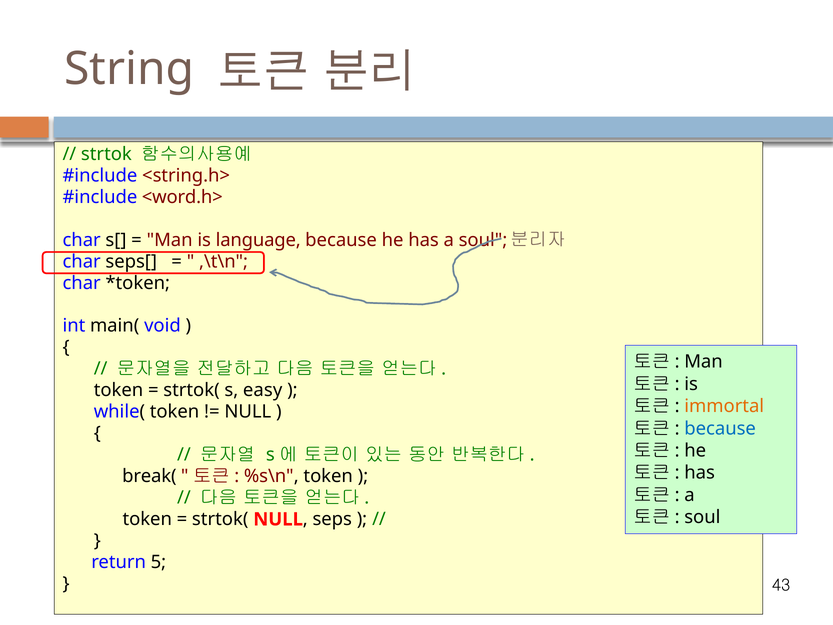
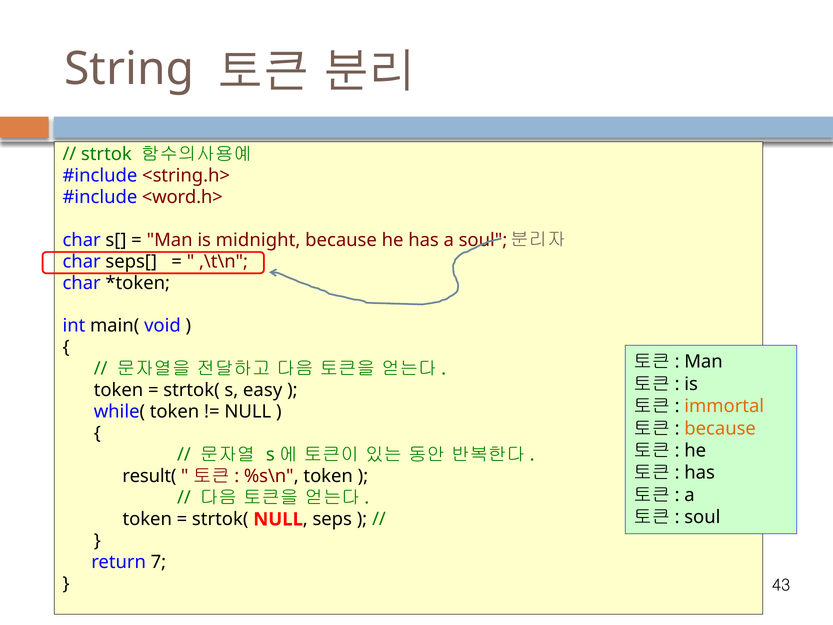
language: language -> midnight
because at (720, 428) colour: blue -> orange
break(: break( -> result(
5: 5 -> 7
